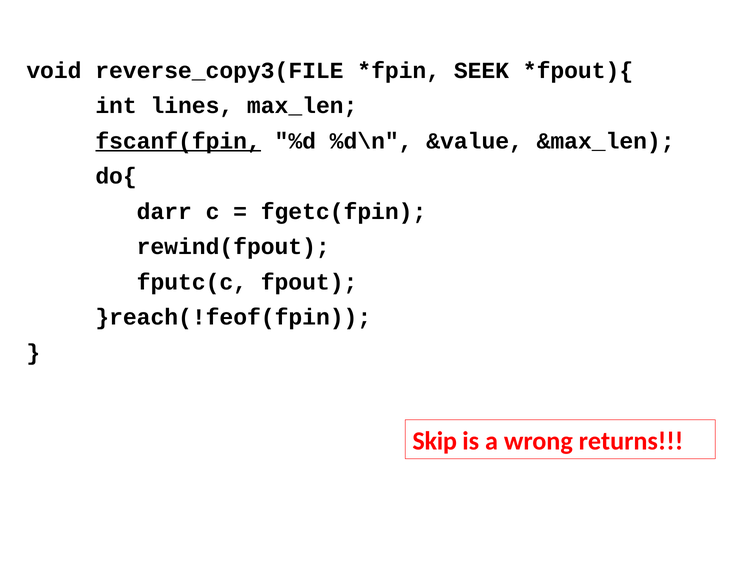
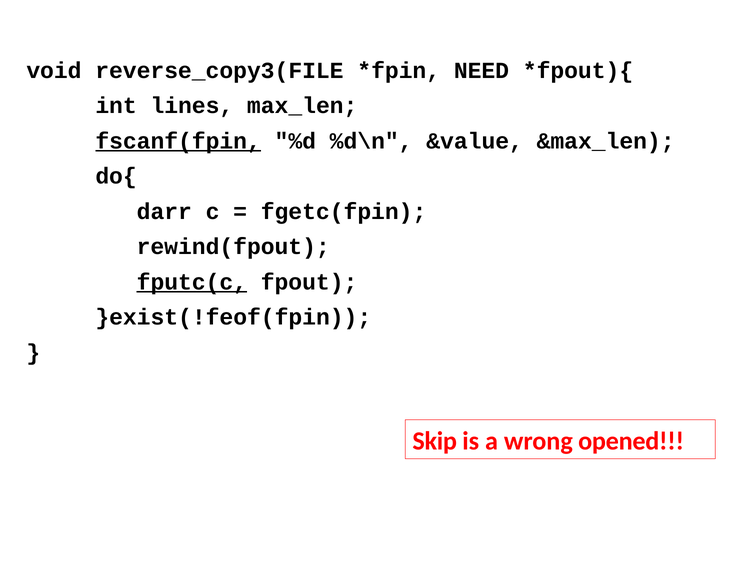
SEEK: SEEK -> NEED
fputc(c underline: none -> present
}reach(!feof(fpin: }reach(!feof(fpin -> }exist(!feof(fpin
returns: returns -> opened
